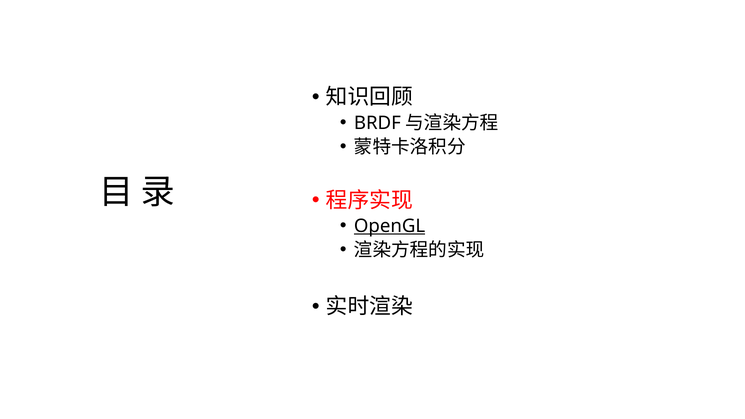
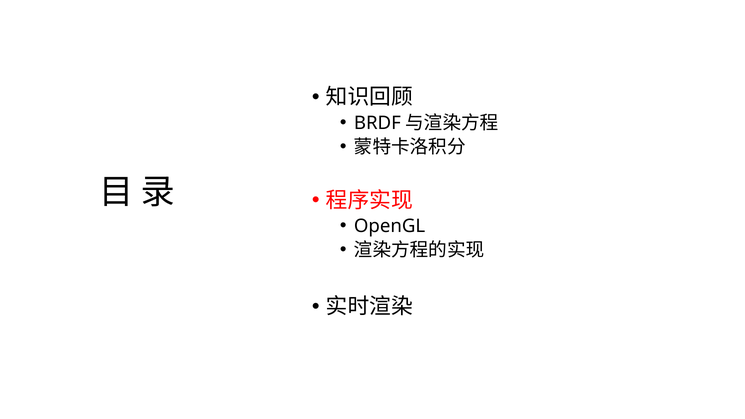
OpenGL underline: present -> none
